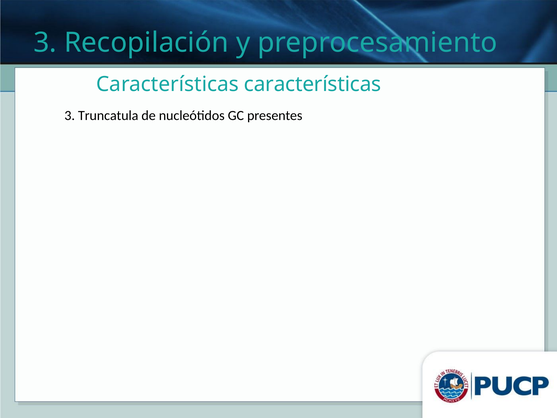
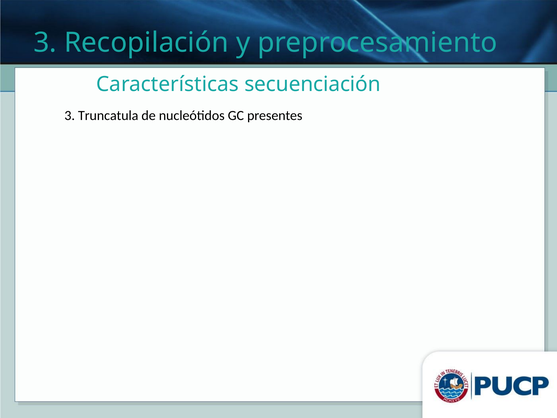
Características características: características -> secuenciación
